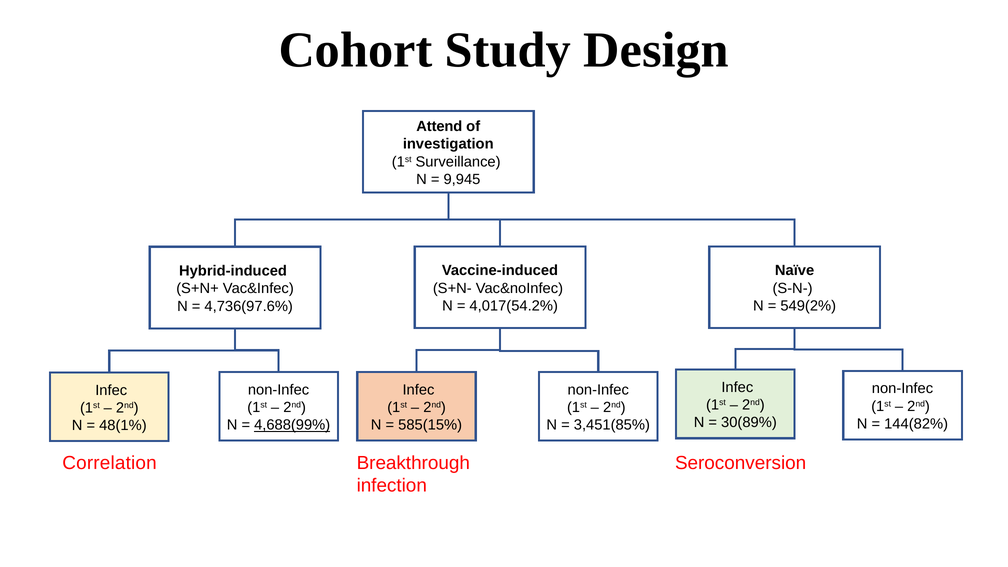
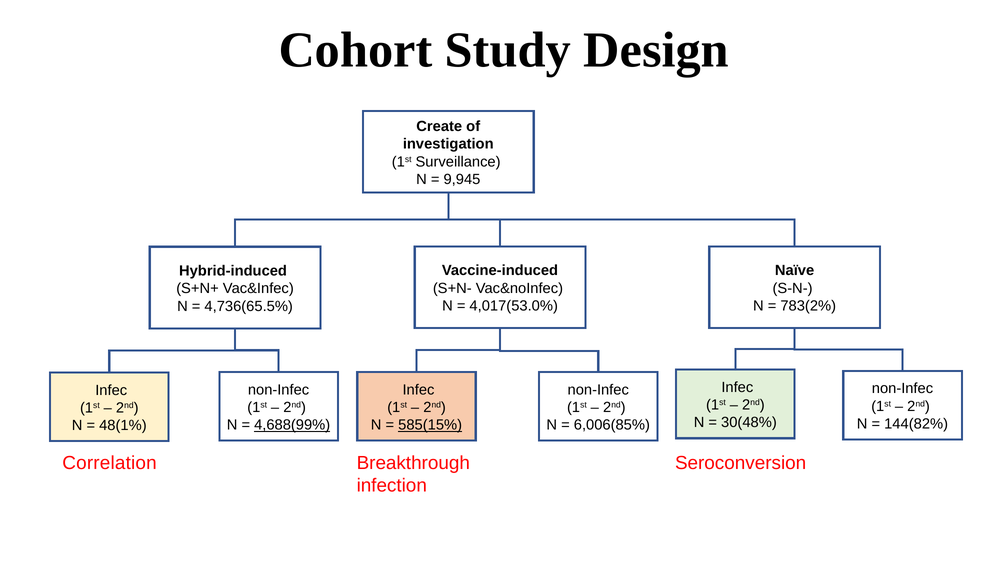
Attend: Attend -> Create
4,017(54.2%: 4,017(54.2% -> 4,017(53.0%
549(2%: 549(2% -> 783(2%
4,736(97.6%: 4,736(97.6% -> 4,736(65.5%
30(89%: 30(89% -> 30(48%
585(15% underline: none -> present
3,451(85%: 3,451(85% -> 6,006(85%
